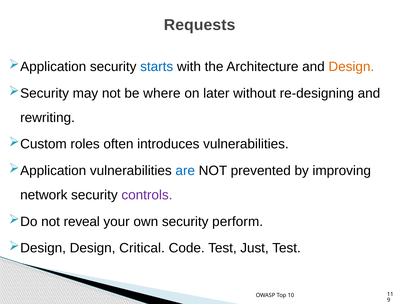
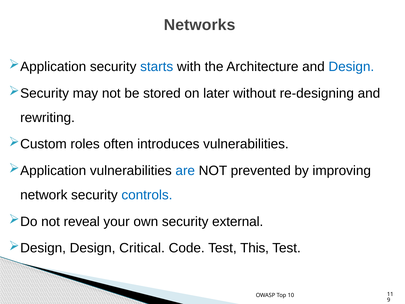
Requests: Requests -> Networks
Design at (351, 67) colour: orange -> blue
where: where -> stored
controls colour: purple -> blue
perform: perform -> external
Just: Just -> This
